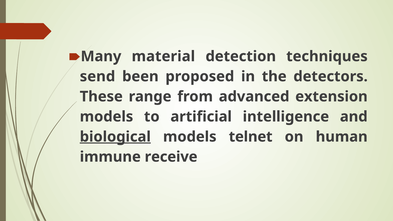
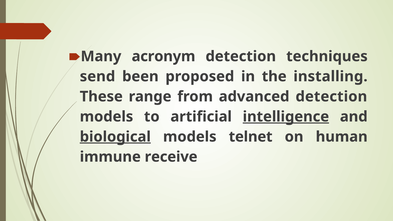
material: material -> acronym
detectors: detectors -> installing
advanced extension: extension -> detection
intelligence underline: none -> present
